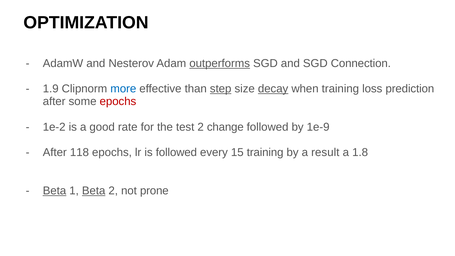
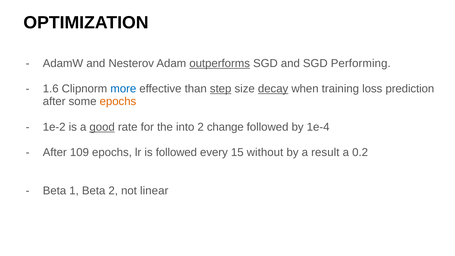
Connection: Connection -> Performing
1.9: 1.9 -> 1.6
epochs at (118, 102) colour: red -> orange
good underline: none -> present
test: test -> into
1e-9: 1e-9 -> 1e-4
118: 118 -> 109
15 training: training -> without
1.8: 1.8 -> 0.2
Beta at (55, 191) underline: present -> none
Beta at (94, 191) underline: present -> none
prone: prone -> linear
